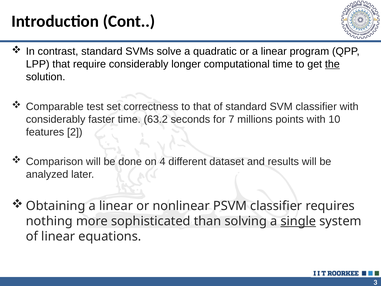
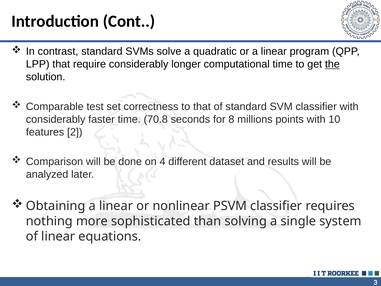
63.2: 63.2 -> 70.8
7: 7 -> 8
single underline: present -> none
